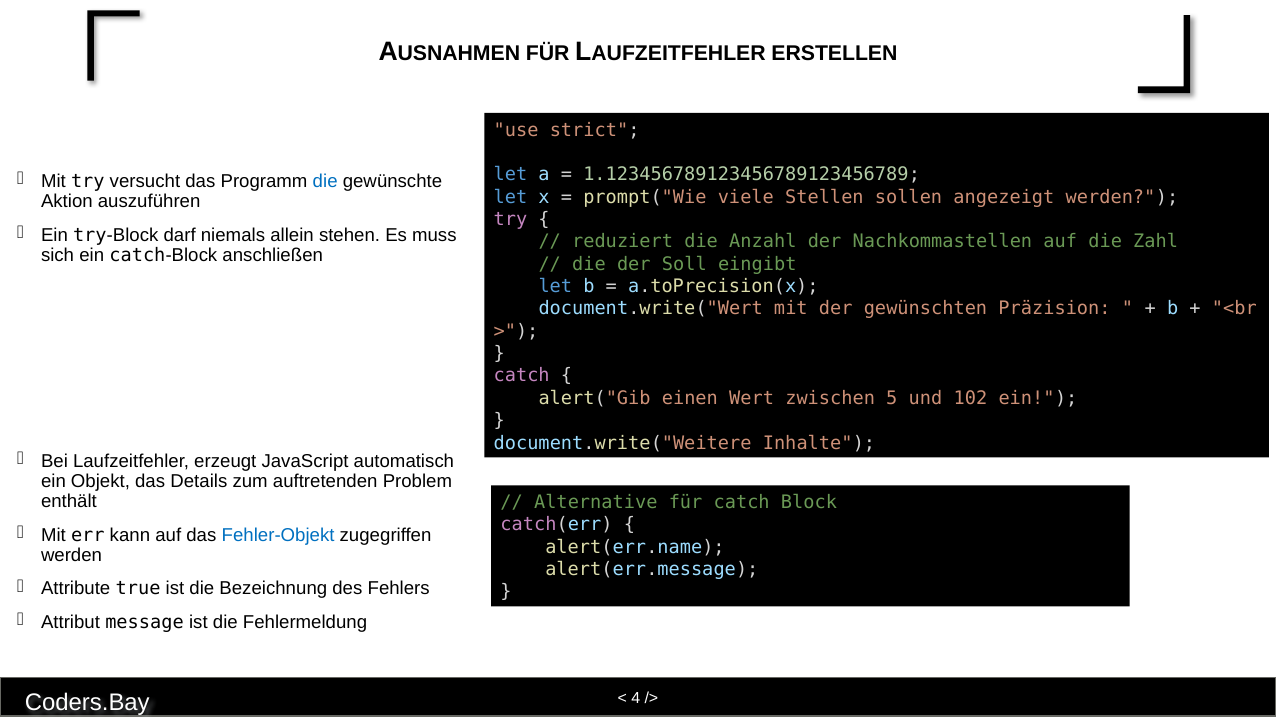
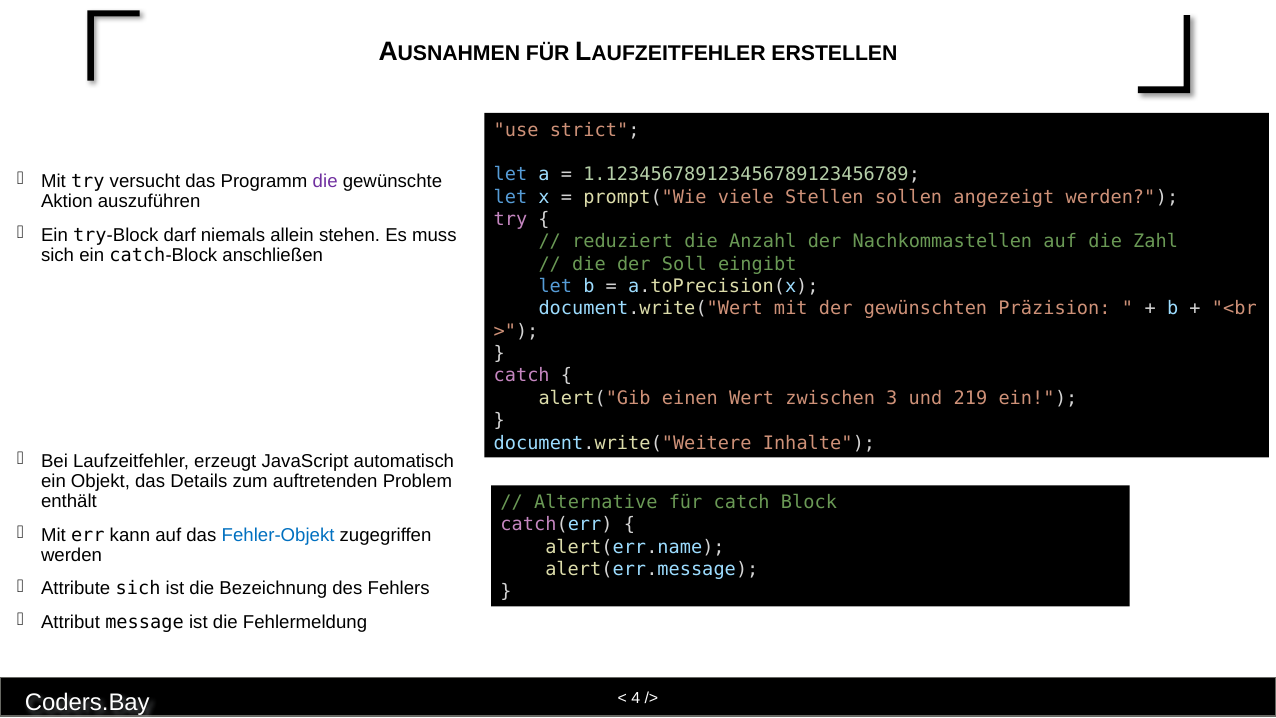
die at (325, 182) colour: blue -> purple
5: 5 -> 3
102: 102 -> 219
Attribute true: true -> sich
